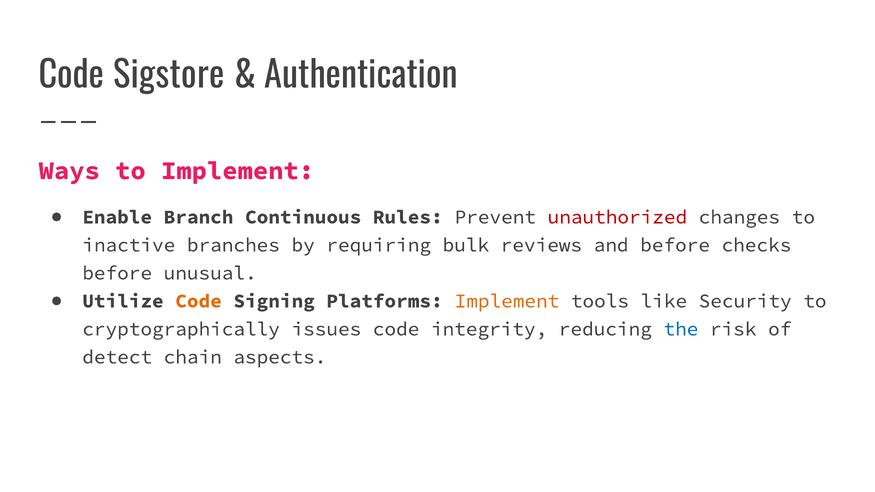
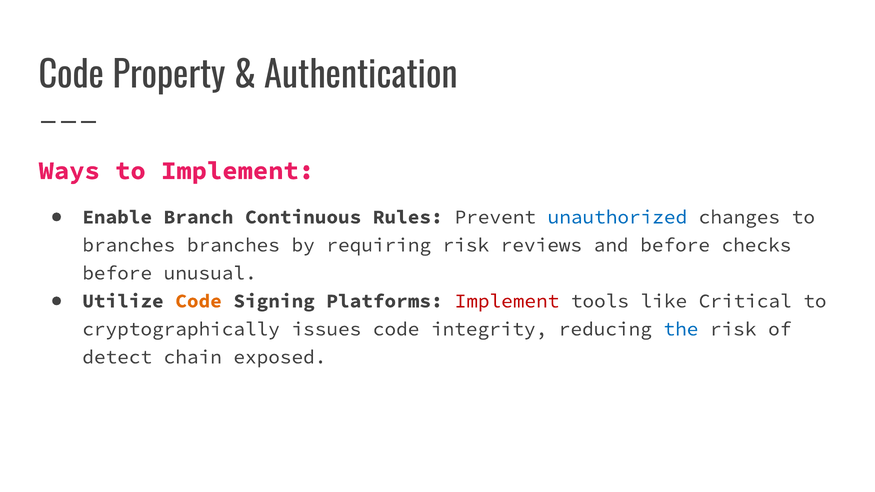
Sigstore: Sigstore -> Property
unauthorized colour: red -> blue
inactive at (129, 245): inactive -> branches
requiring bulk: bulk -> risk
Implement at (507, 301) colour: orange -> red
Security: Security -> Critical
aspects: aspects -> exposed
